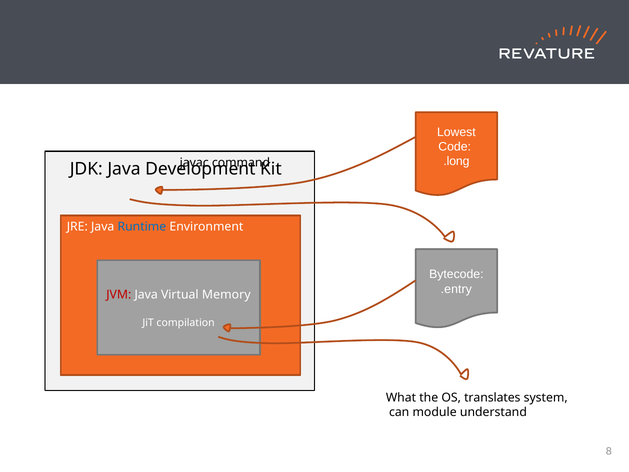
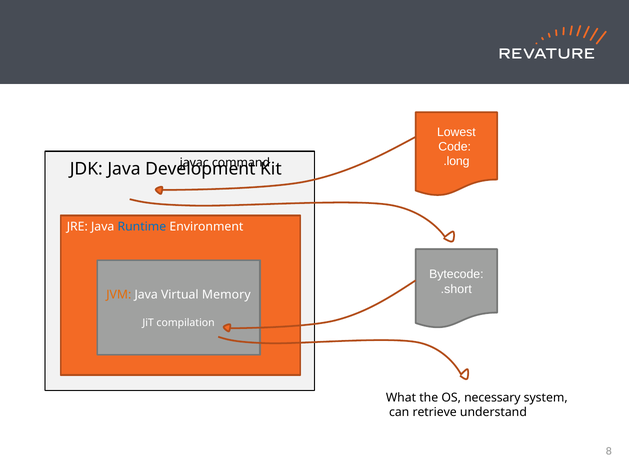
.entry: .entry -> .short
JVM colour: red -> orange
translates: translates -> necessary
module: module -> retrieve
